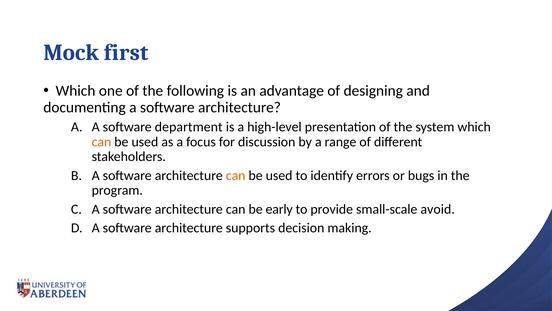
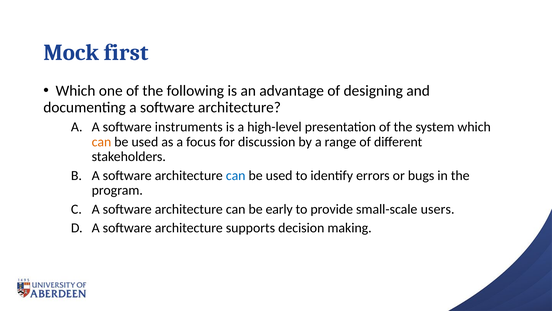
department: department -> instruments
can at (236, 175) colour: orange -> blue
avoid: avoid -> users
